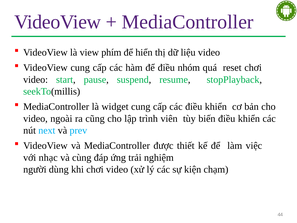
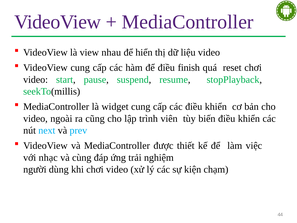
phím: phím -> nhau
nhóm: nhóm -> finish
